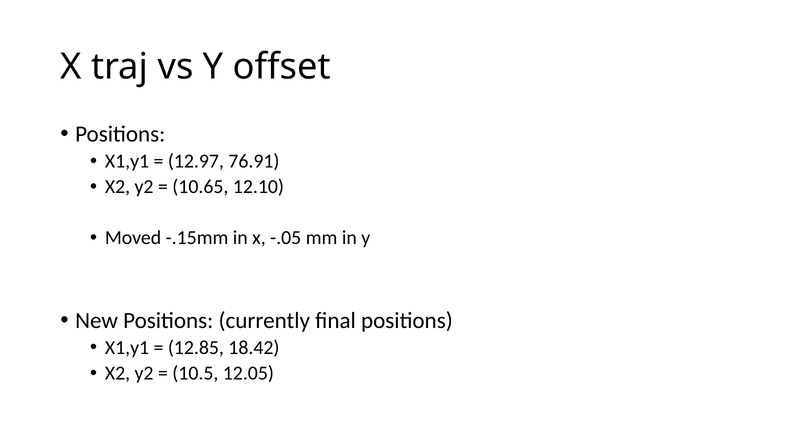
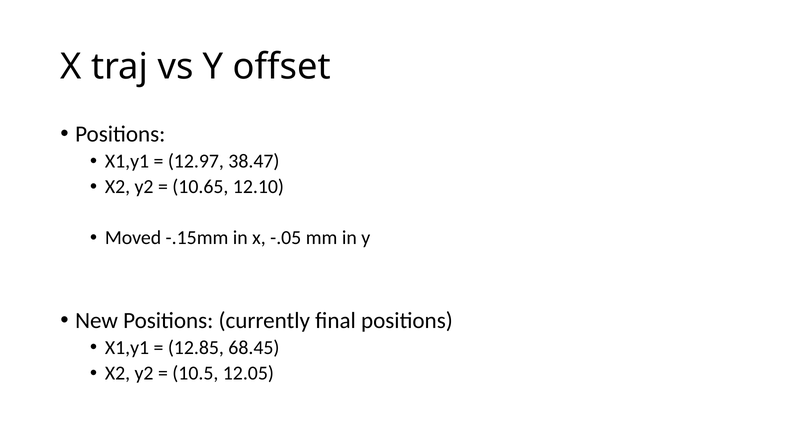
76.91: 76.91 -> 38.47
18.42: 18.42 -> 68.45
